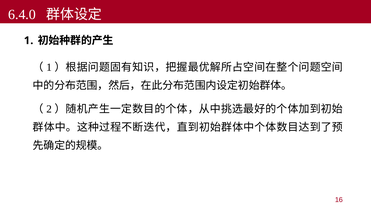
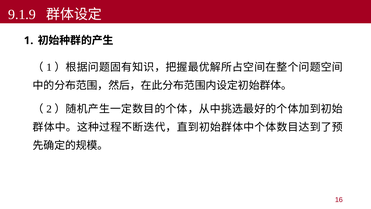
6.4.0: 6.4.0 -> 9.1.9
